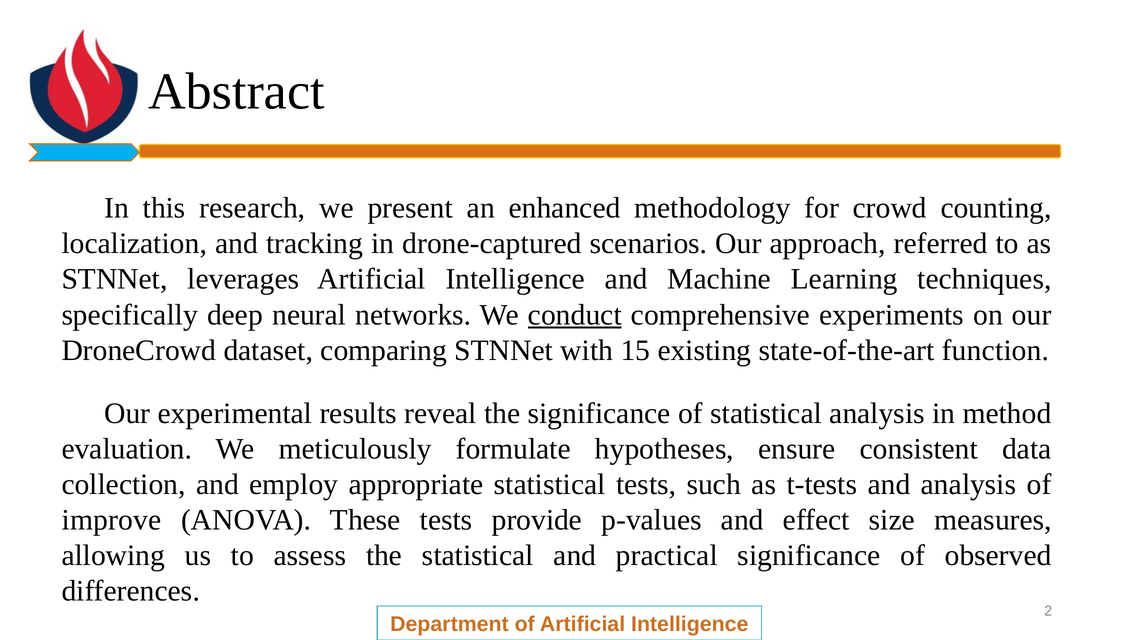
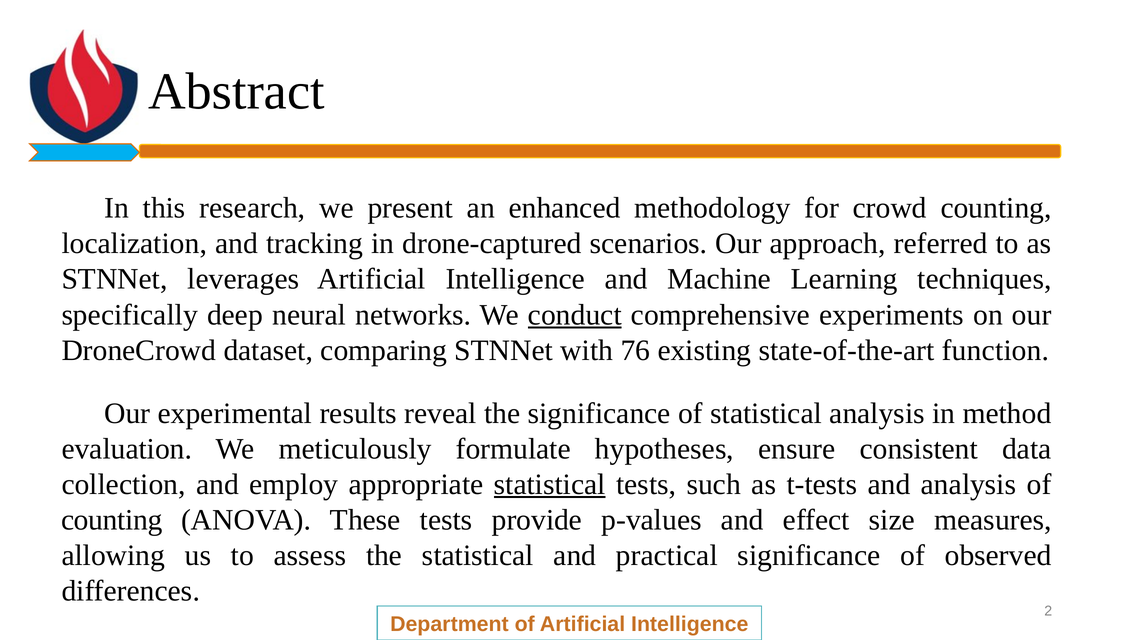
15: 15 -> 76
statistical at (550, 485) underline: none -> present
improve at (112, 520): improve -> counting
